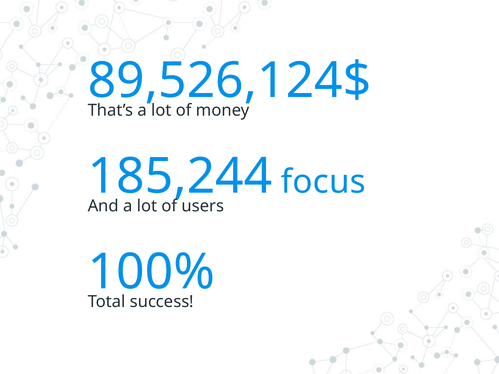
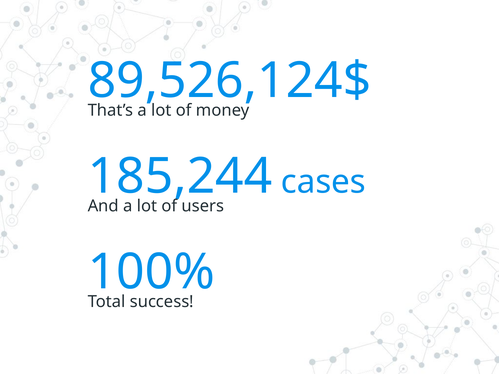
focus: focus -> cases
